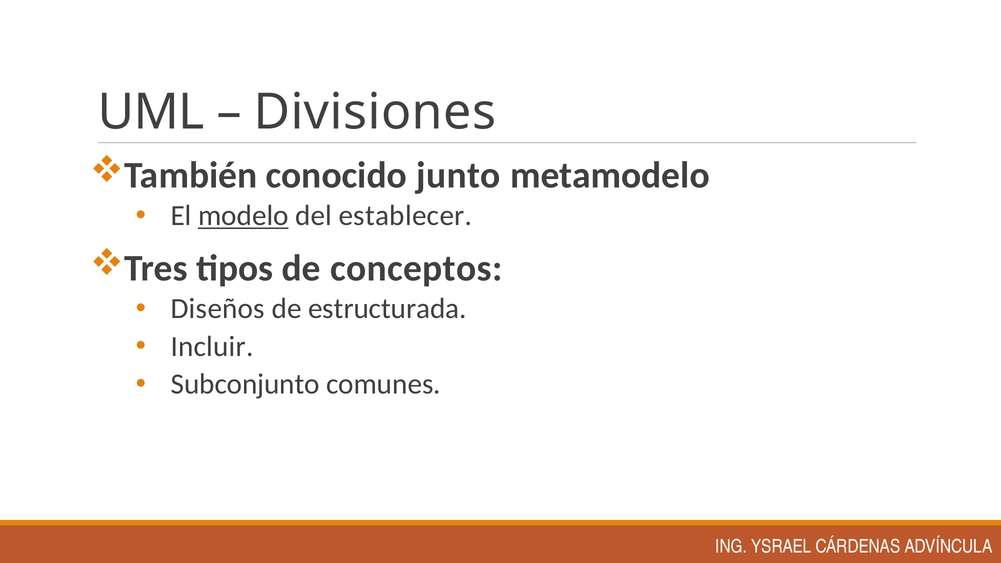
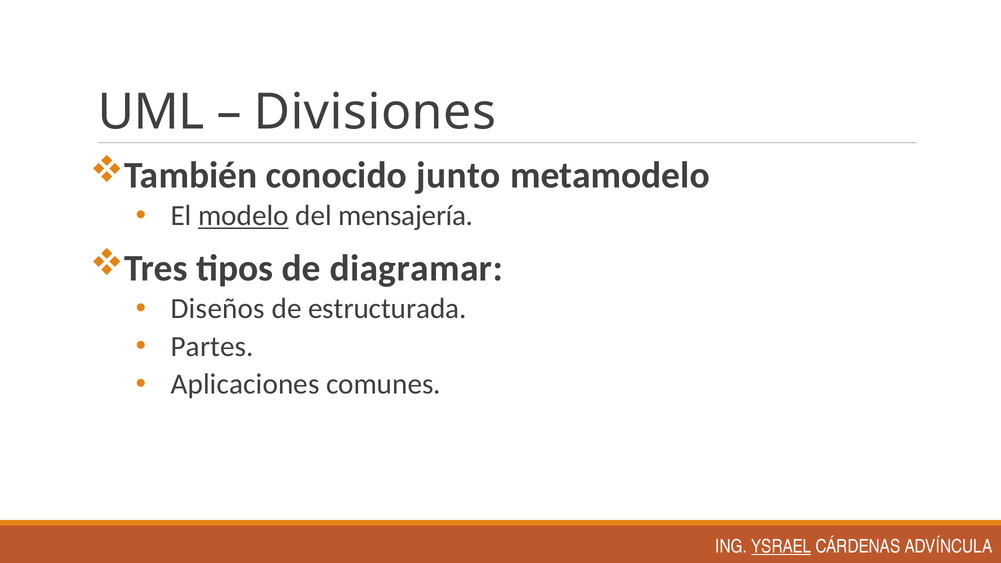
establecer: establecer -> mensajería
conceptos: conceptos -> diagramar
Incluir: Incluir -> Partes
Subconjunto: Subconjunto -> Aplicaciones
YSRAEL underline: none -> present
